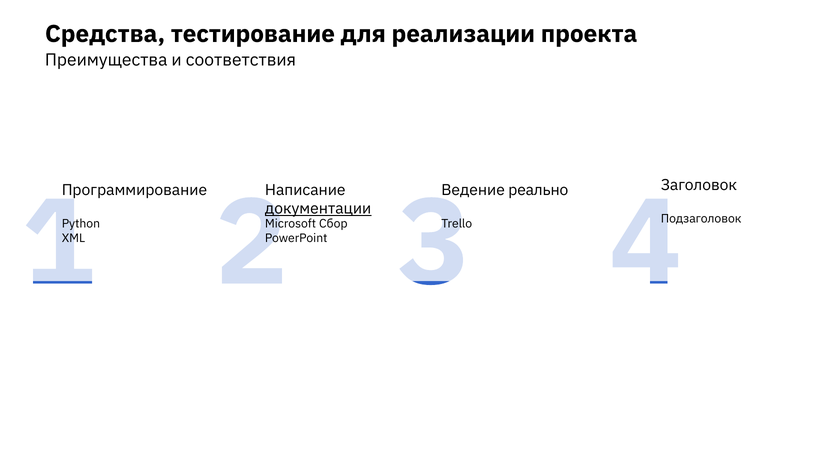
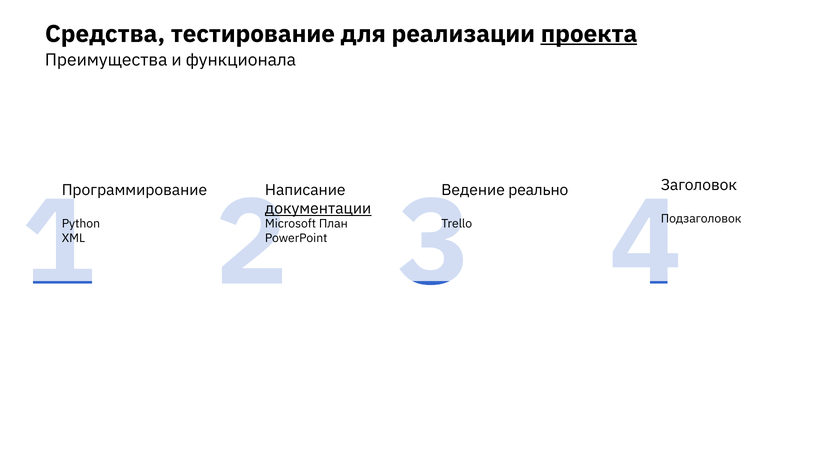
проекта underline: none -> present
соответствия: соответствия -> функционала
Сбор: Сбор -> План
